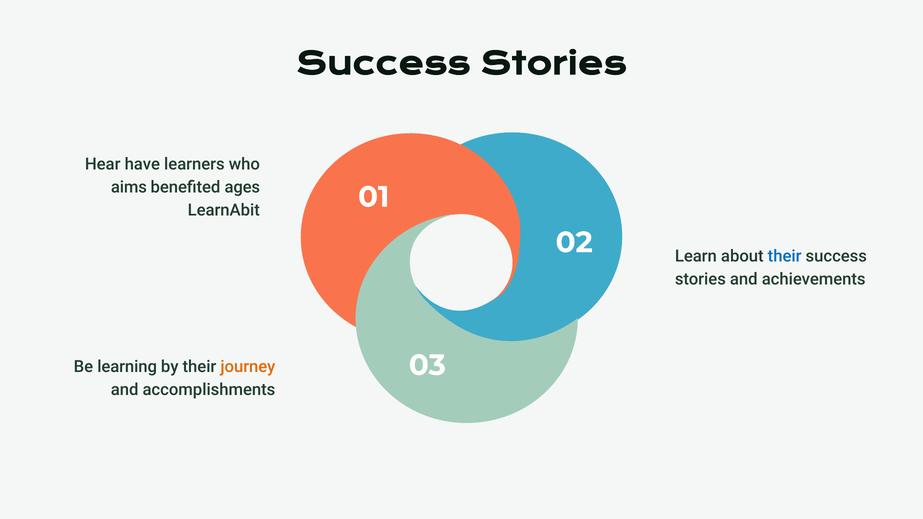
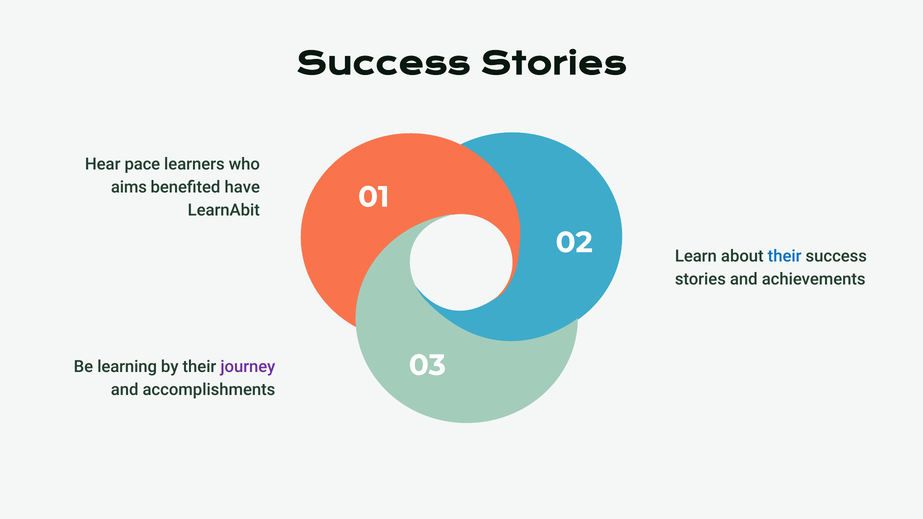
have: have -> pace
ages: ages -> have
journey colour: orange -> purple
